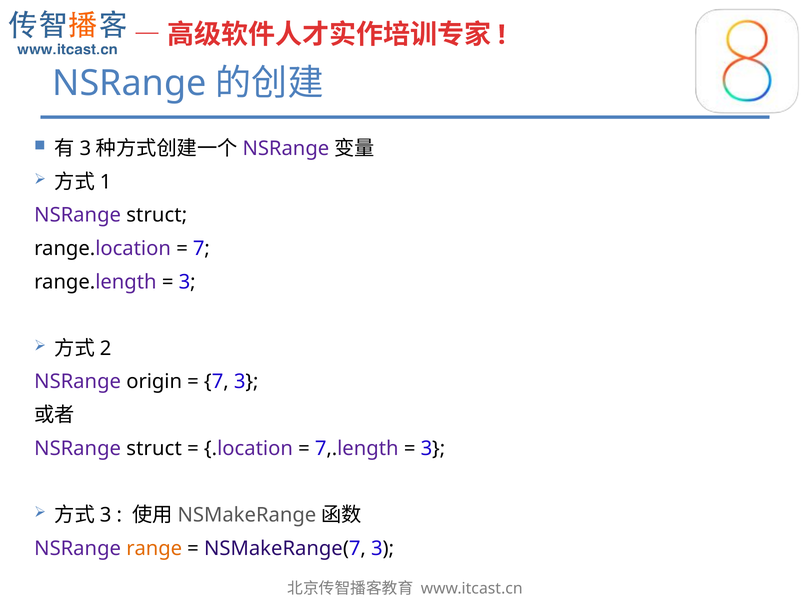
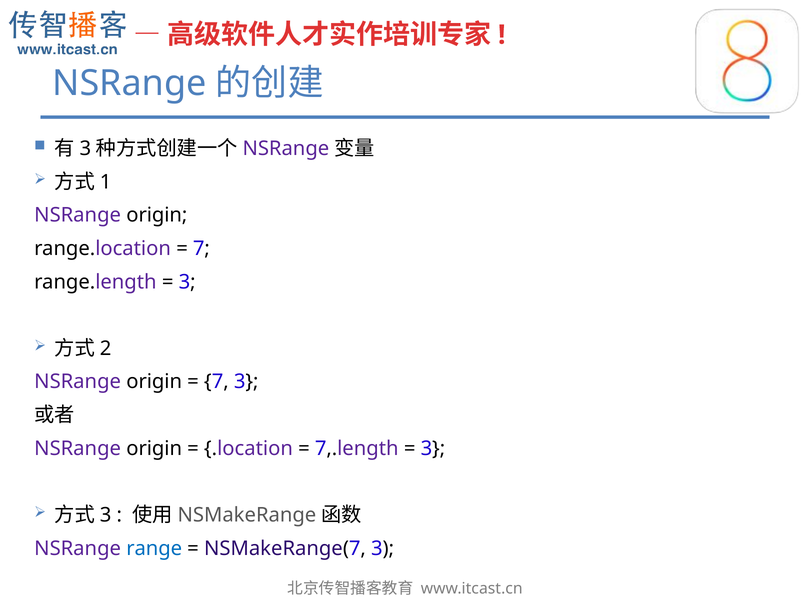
struct at (157, 215): struct -> origin
struct at (154, 448): struct -> origin
range colour: orange -> blue
